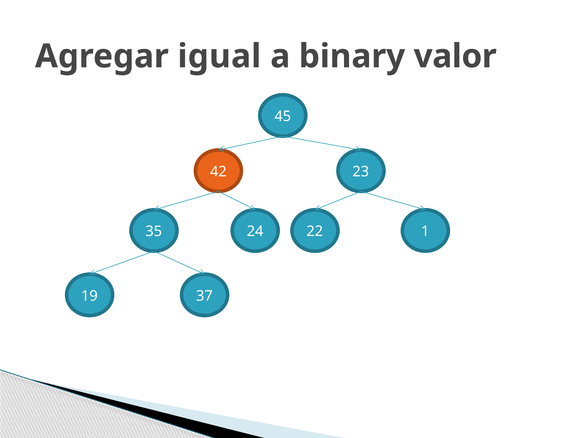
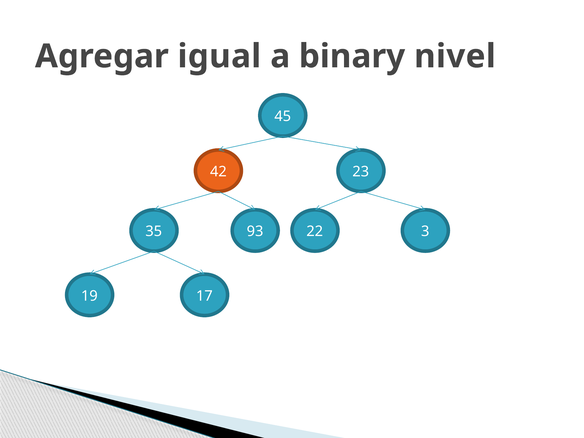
valor: valor -> nivel
24: 24 -> 93
1: 1 -> 3
37: 37 -> 17
